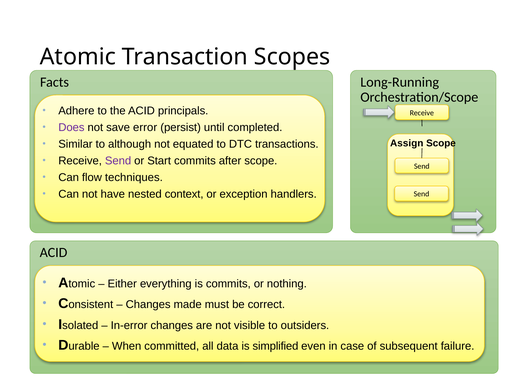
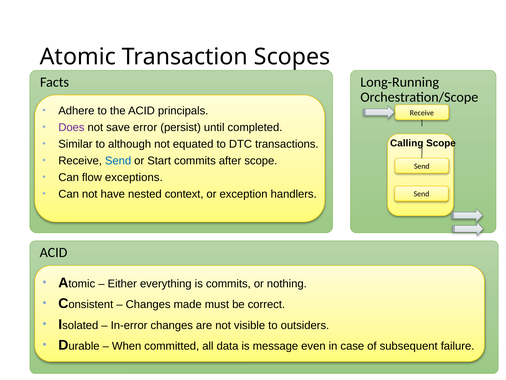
Assign: Assign -> Calling
Send at (118, 160) colour: purple -> blue
techniques: techniques -> exceptions
simplified: simplified -> message
